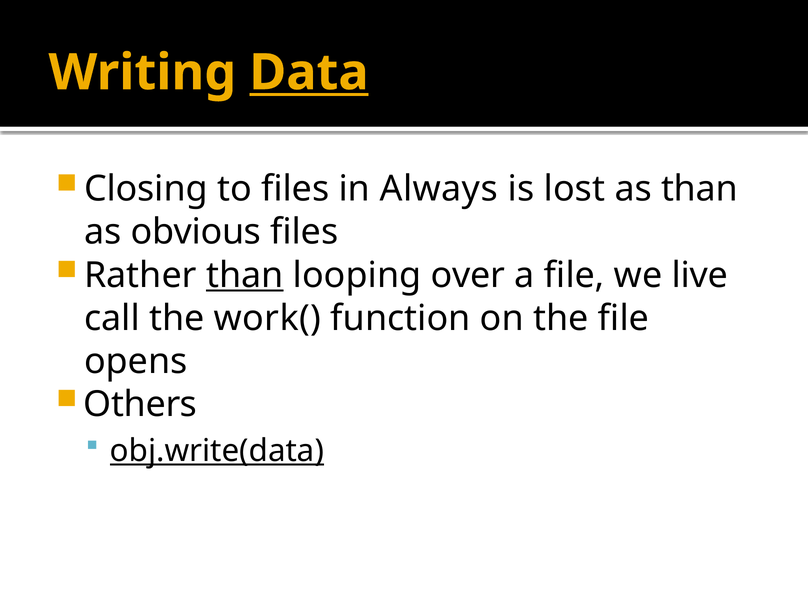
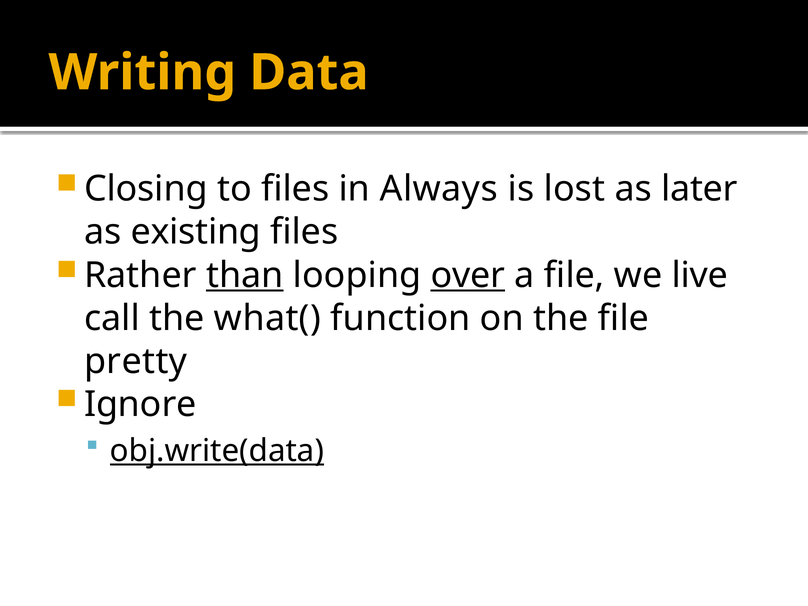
Data underline: present -> none
as than: than -> later
obvious: obvious -> existing
over underline: none -> present
work(: work( -> what(
opens: opens -> pretty
Others: Others -> Ignore
